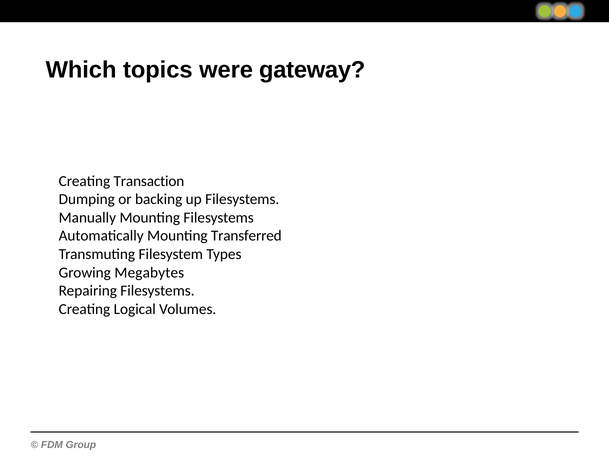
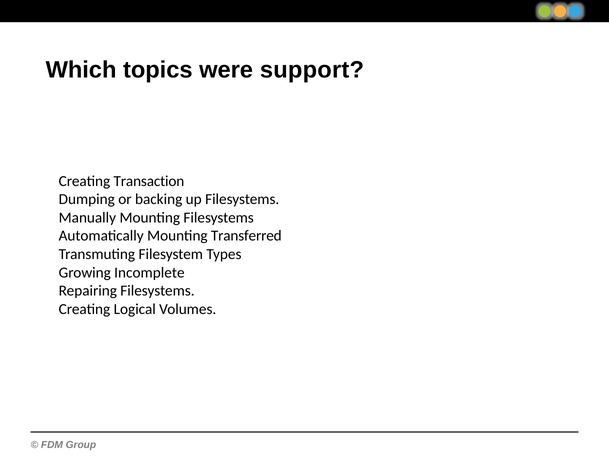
gateway: gateway -> support
Megabytes: Megabytes -> Incomplete
